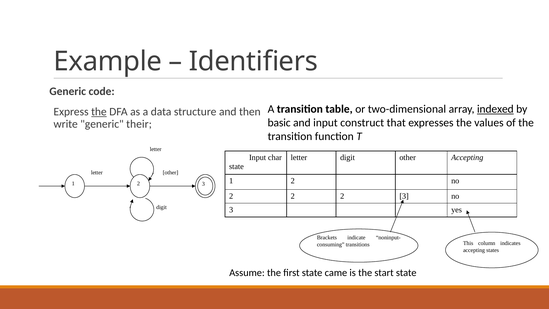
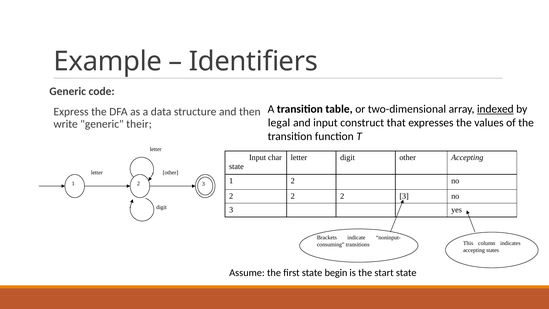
the at (99, 112) underline: present -> none
basic: basic -> legal
came: came -> begin
